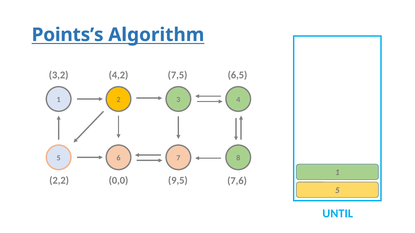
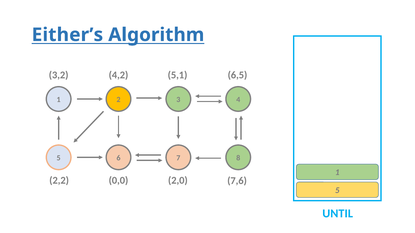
Points’s: Points’s -> Either’s
7,5: 7,5 -> 5,1
9,5: 9,5 -> 2,0
